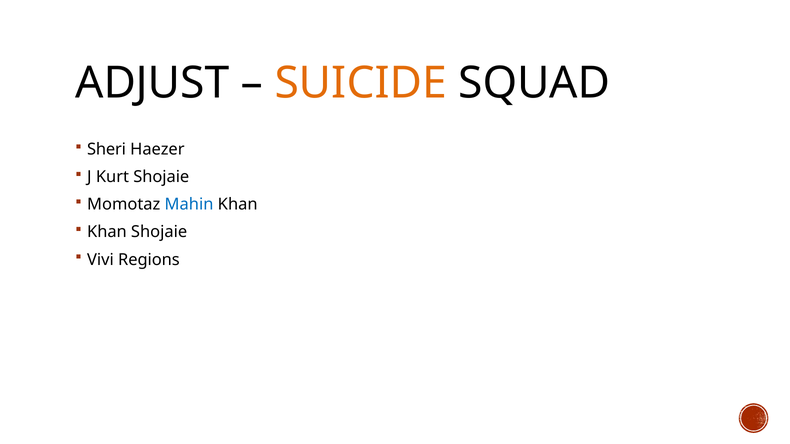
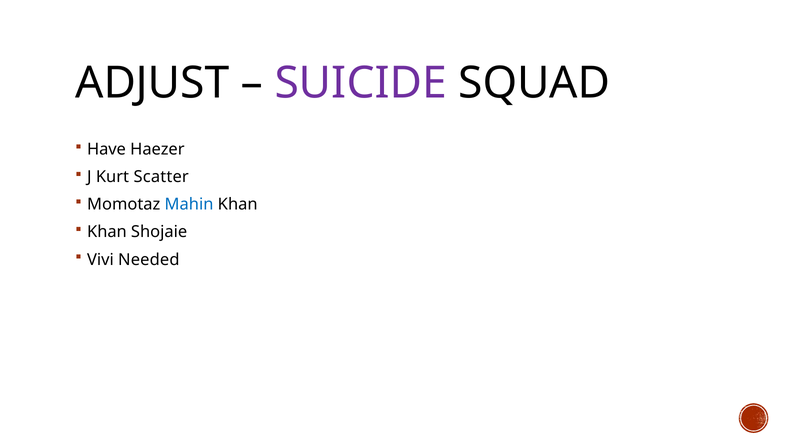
SUICIDE colour: orange -> purple
Sheri: Sheri -> Have
Kurt Shojaie: Shojaie -> Scatter
Regions: Regions -> Needed
